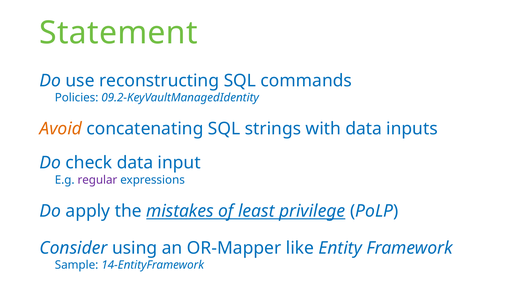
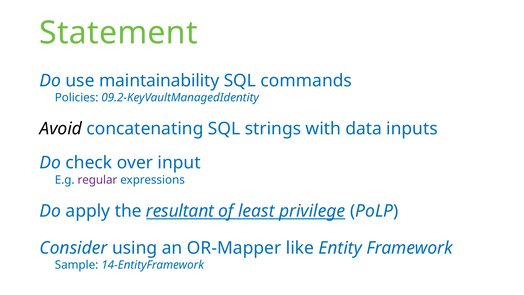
reconstructing: reconstructing -> maintainability
Avoid colour: orange -> black
check data: data -> over
mistakes: mistakes -> resultant
